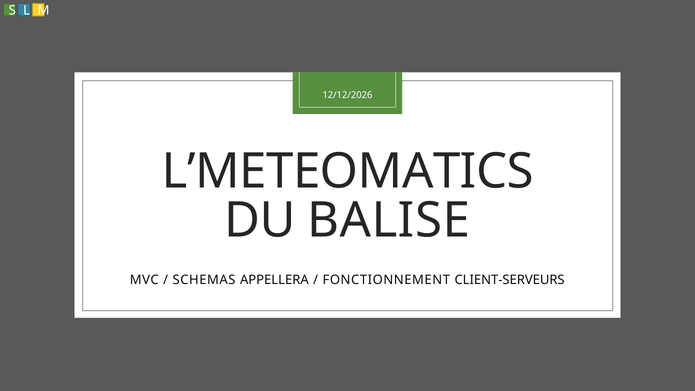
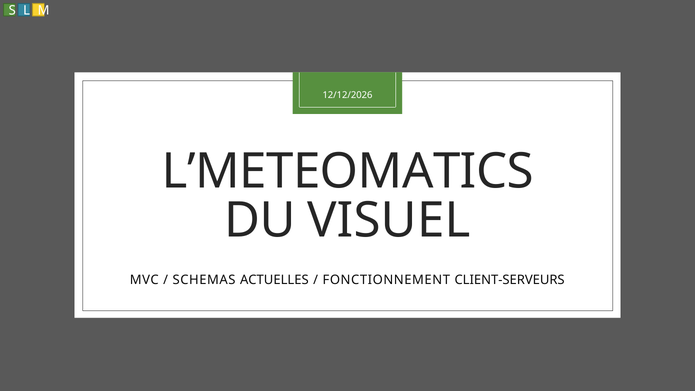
BALISE: BALISE -> VISUEL
APPELLERA: APPELLERA -> ACTUELLES
